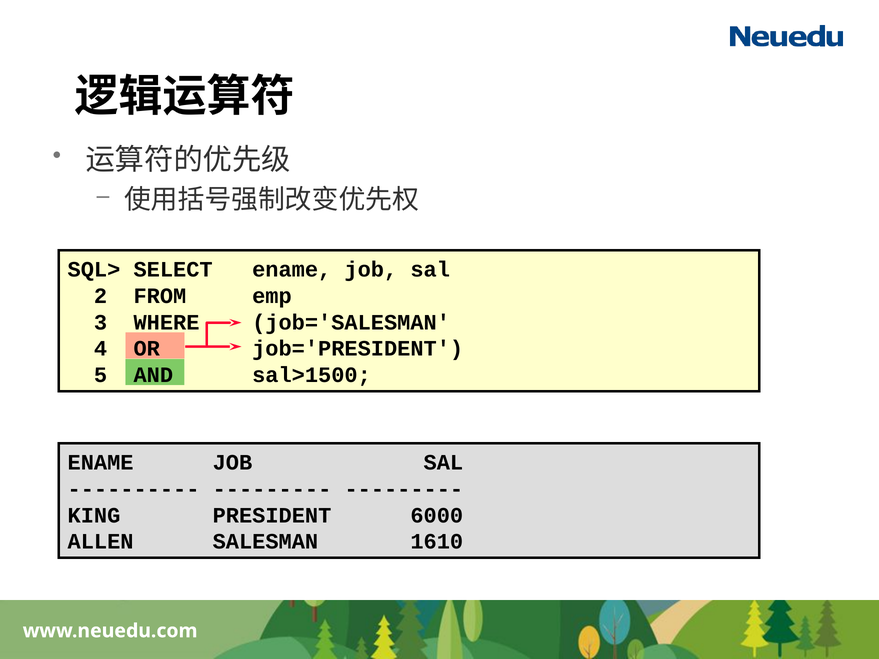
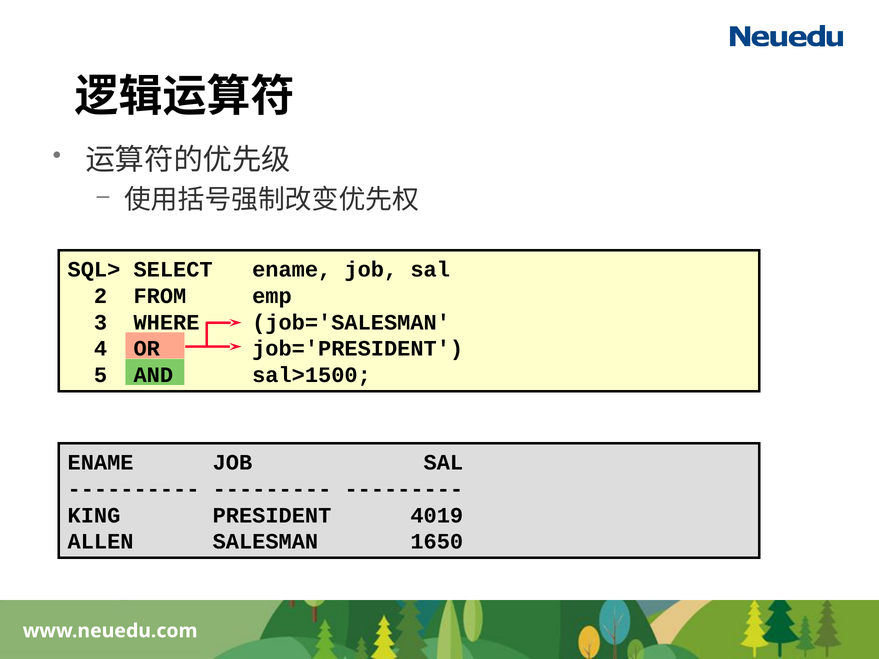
6000: 6000 -> 4019
1610: 1610 -> 1650
